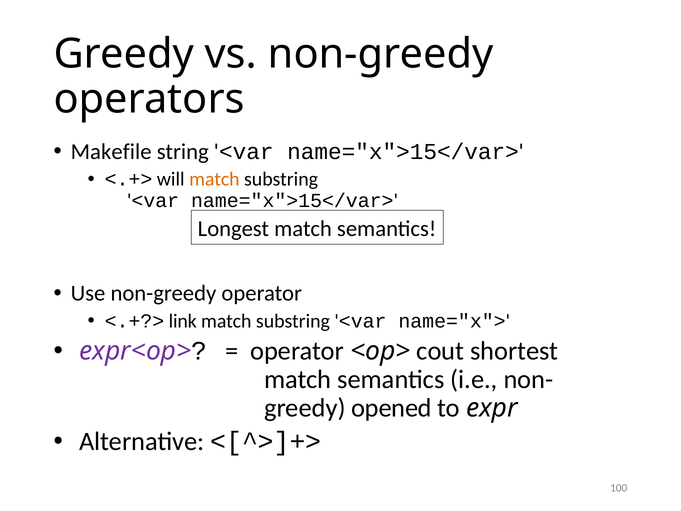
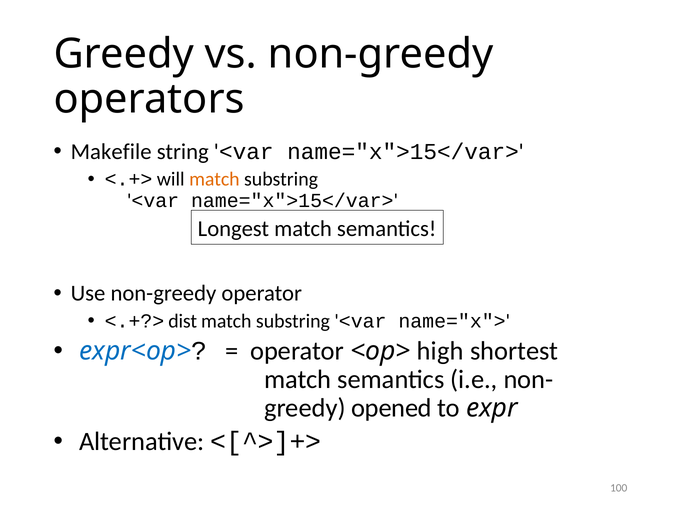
link: link -> dist
expr<op> colour: purple -> blue
cout: cout -> high
